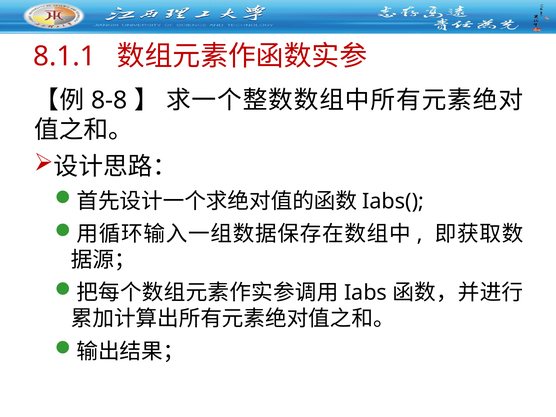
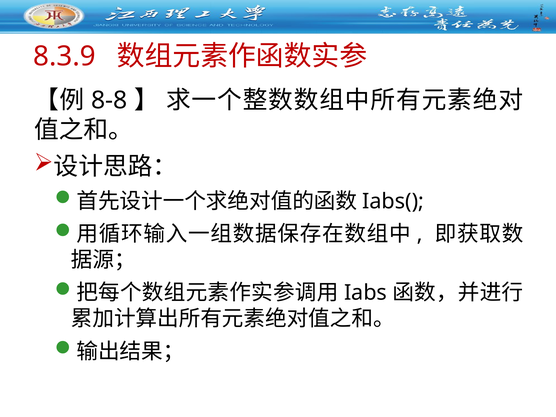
8.1.1: 8.1.1 -> 8.3.9
